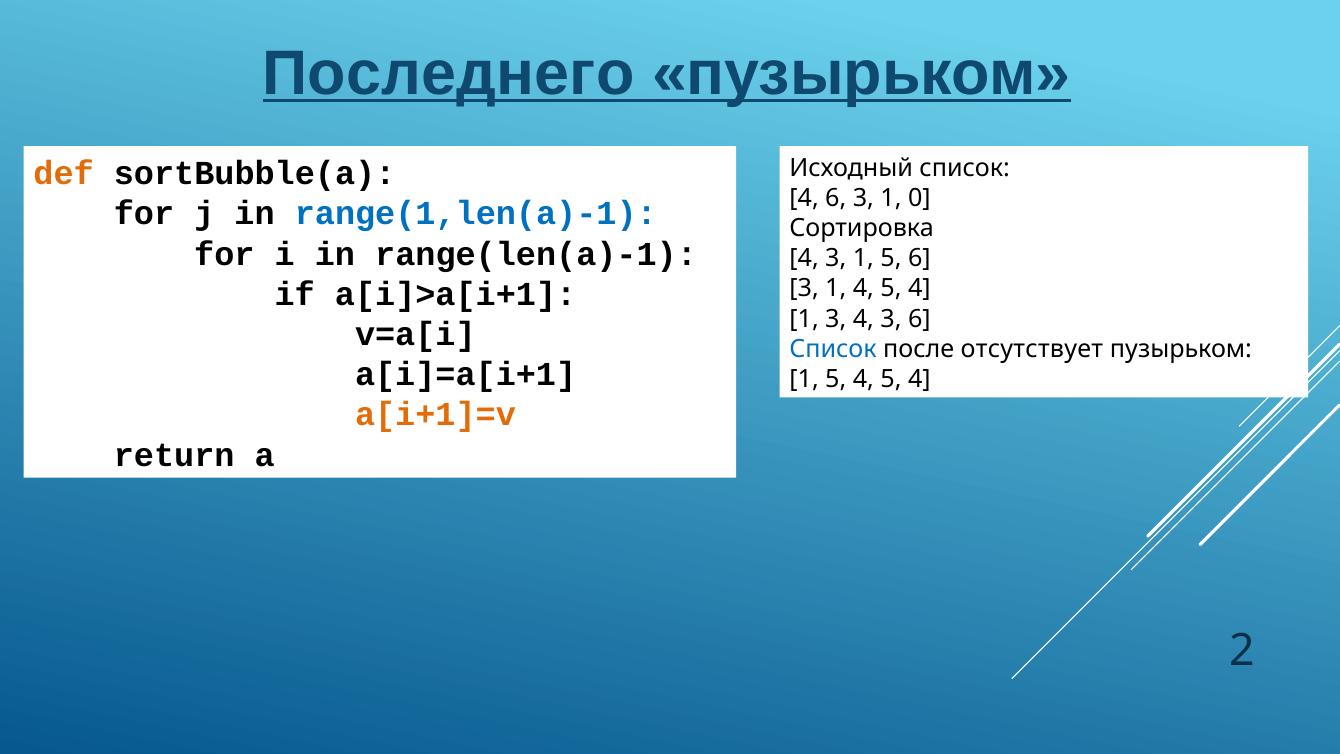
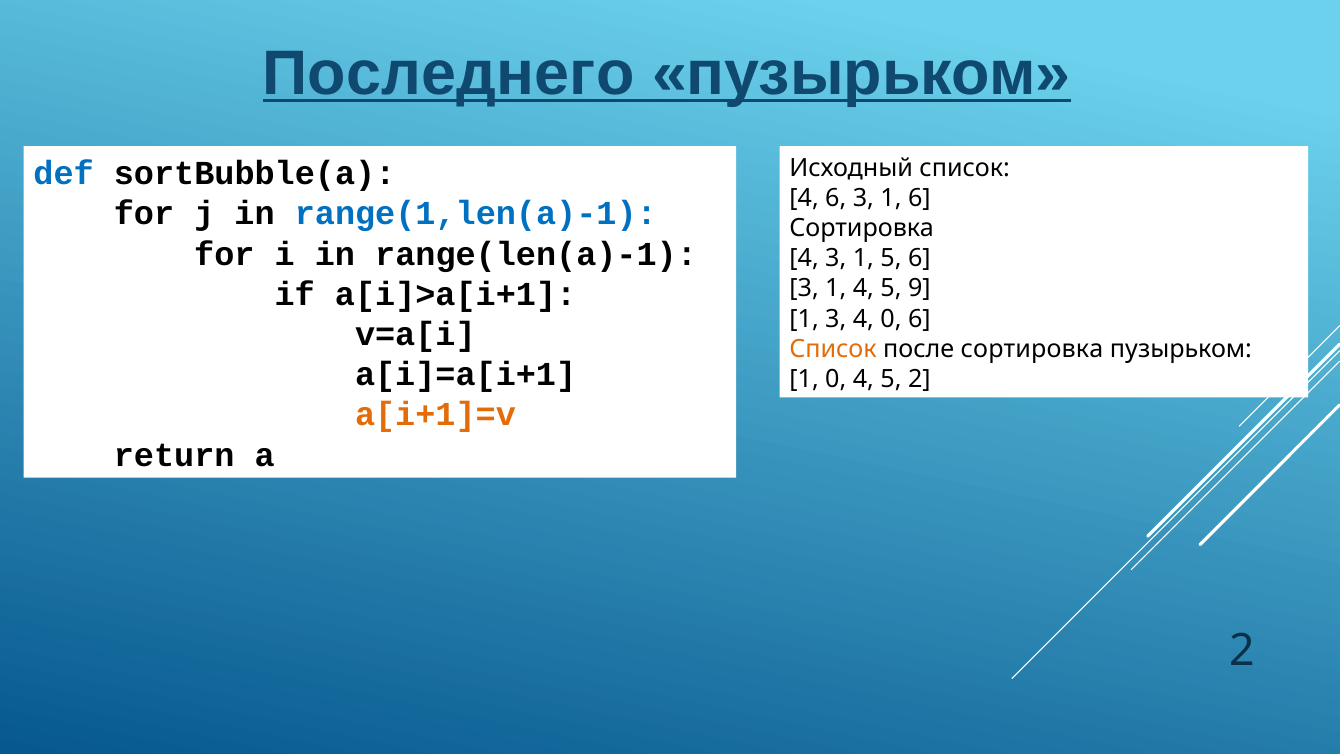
def colour: orange -> blue
1 0: 0 -> 6
1 4 5 4: 4 -> 9
3 4 3: 3 -> 0
Список at (833, 349) colour: blue -> orange
после отсутствует: отсутствует -> сортировка
5 at (836, 379): 5 -> 0
4 at (919, 379): 4 -> 2
